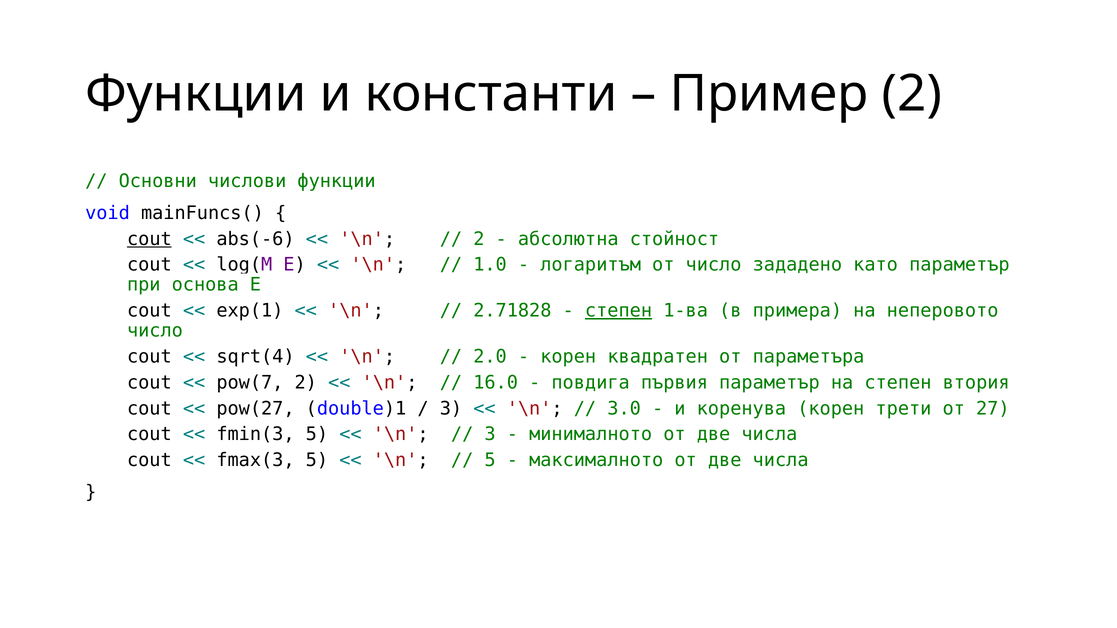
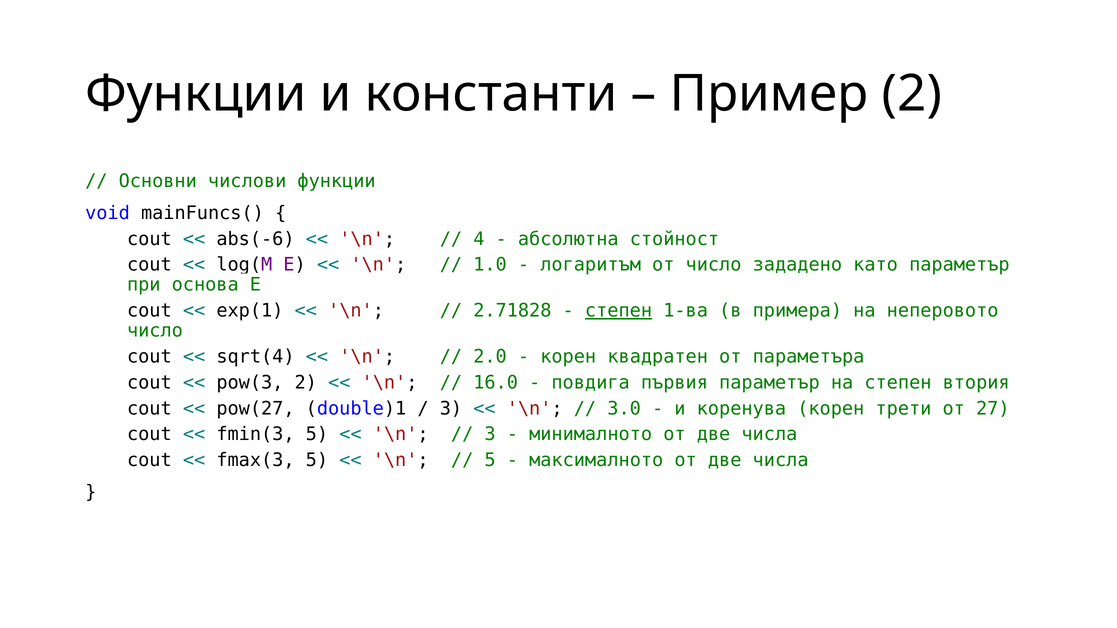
cout at (149, 239) underline: present -> none
2 at (479, 239): 2 -> 4
pow(7: pow(7 -> pow(3
